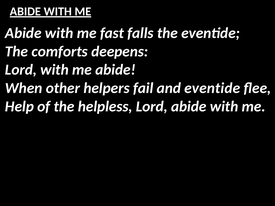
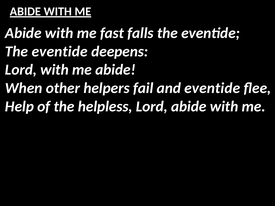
comforts at (60, 52): comforts -> eventide
